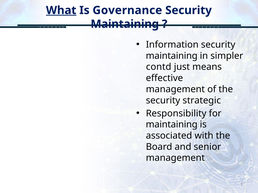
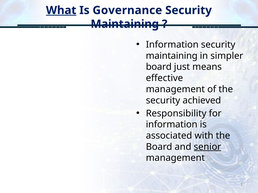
contd at (159, 67): contd -> board
strategic: strategic -> achieved
maintaining at (172, 125): maintaining -> information
senior underline: none -> present
